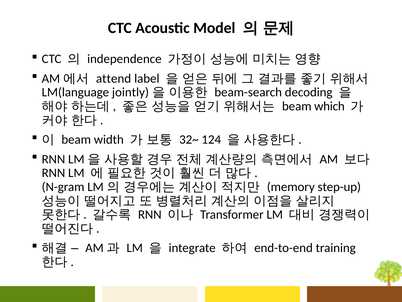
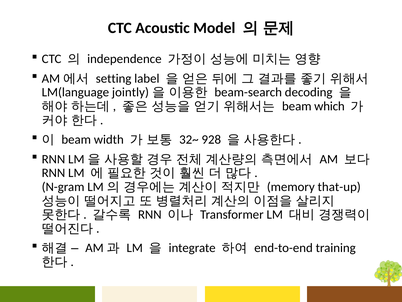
attend: attend -> setting
124: 124 -> 928
step-up: step-up -> that-up
